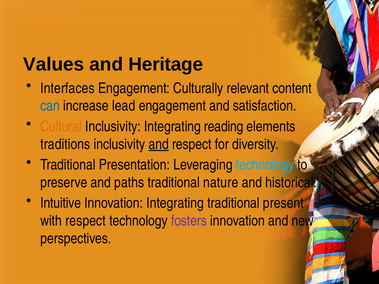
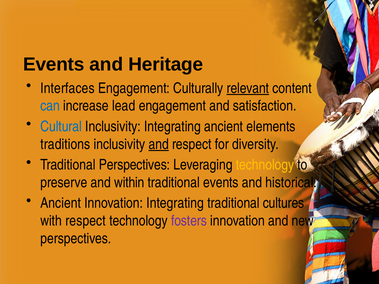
Values at (54, 64): Values -> Events
relevant underline: none -> present
Cultural colour: orange -> blue
Integrating reading: reading -> ancient
Traditional Presentation: Presentation -> Perspectives
technology at (265, 165) colour: light blue -> yellow
paths: paths -> within
traditional nature: nature -> events
Intuitive at (61, 203): Intuitive -> Ancient
present: present -> cultures
